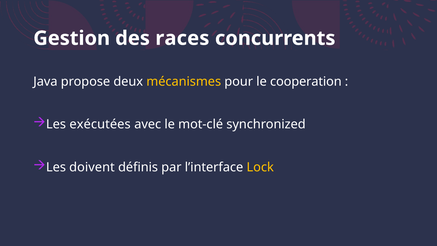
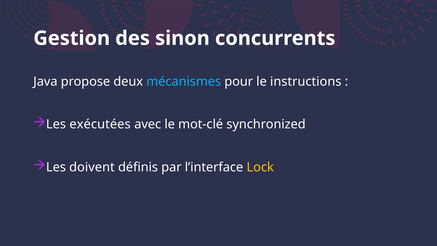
races: races -> sinon
mécanismes colour: yellow -> light blue
cooperation: cooperation -> instructions
